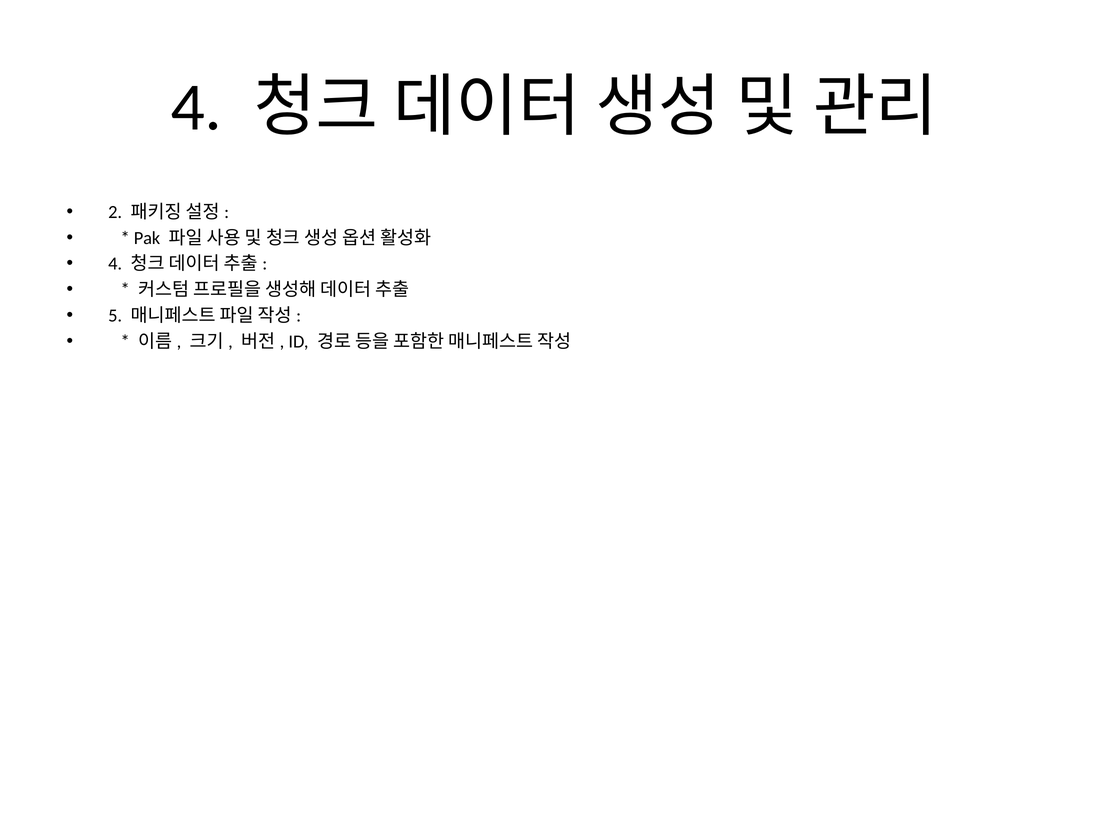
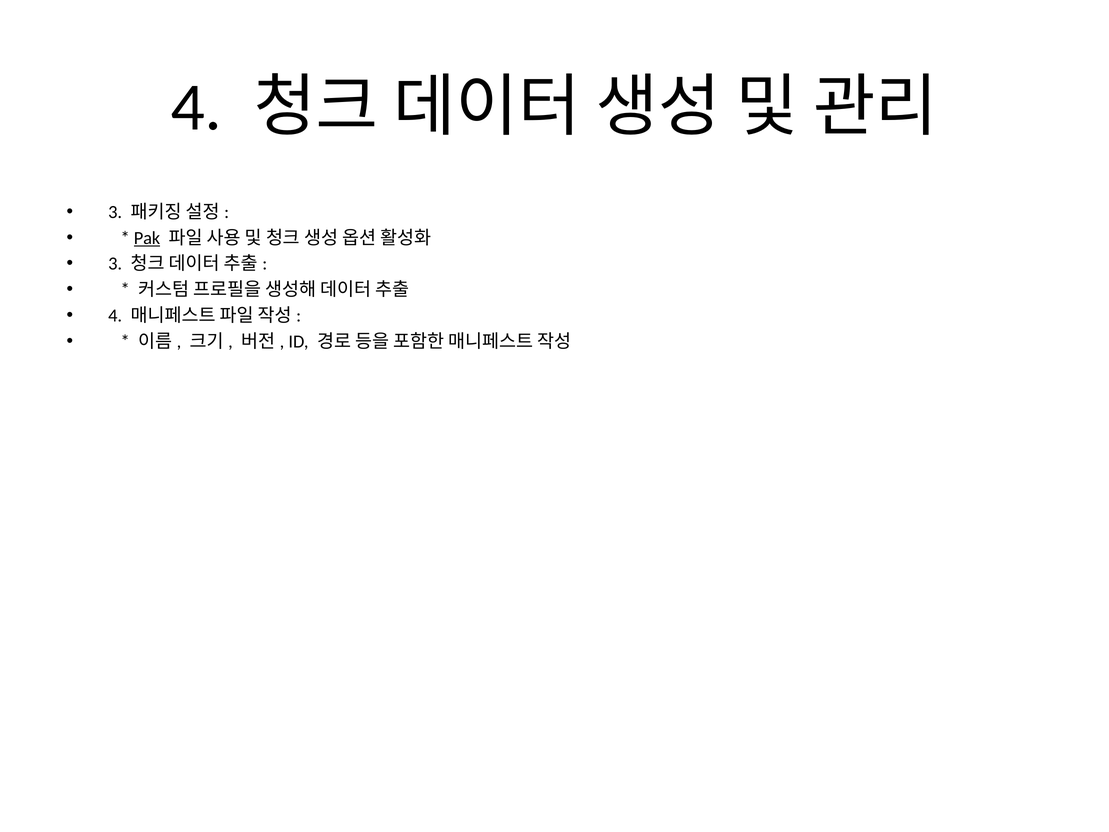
2 at (115, 212): 2 -> 3
Pak underline: none -> present
4 at (115, 264): 4 -> 3
5 at (115, 316): 5 -> 4
